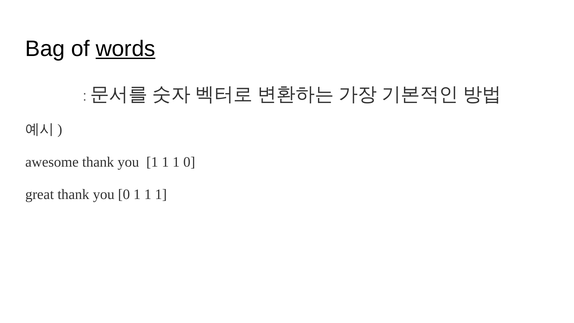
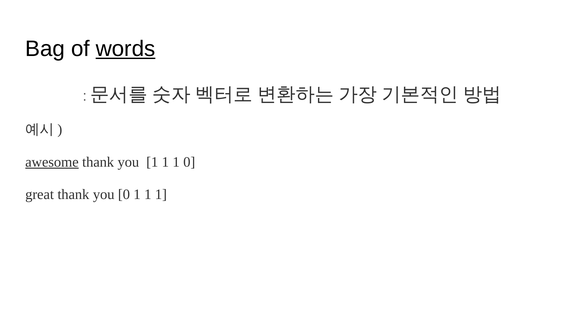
awesome underline: none -> present
